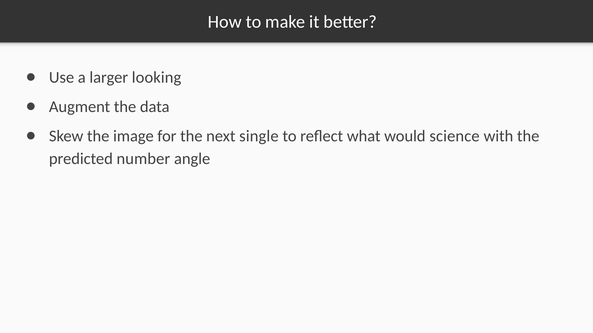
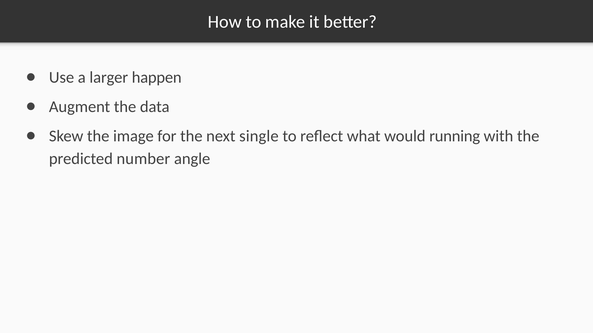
looking: looking -> happen
science: science -> running
